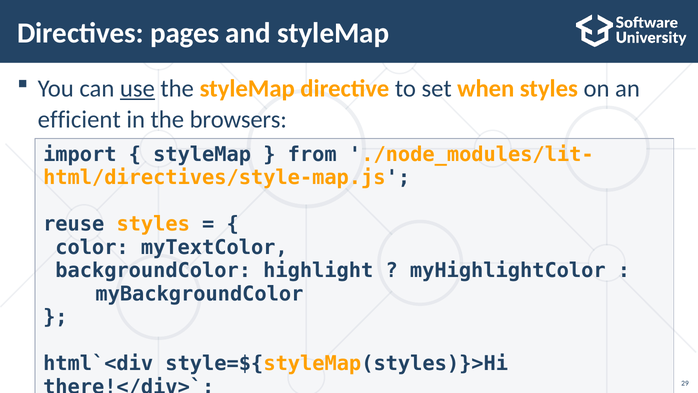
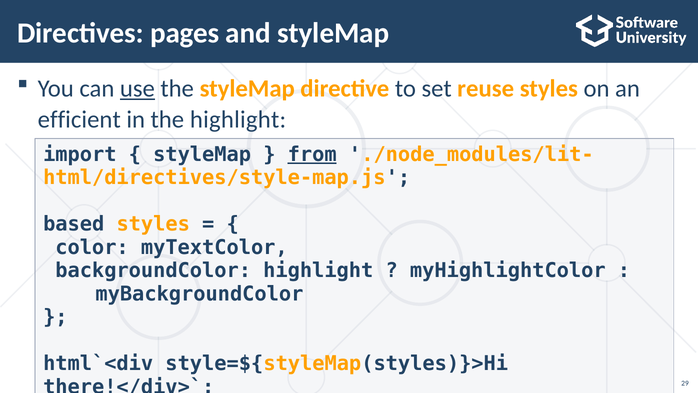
when: when -> reuse
the browsers: browsers -> highlight
from underline: none -> present
reuse: reuse -> based
